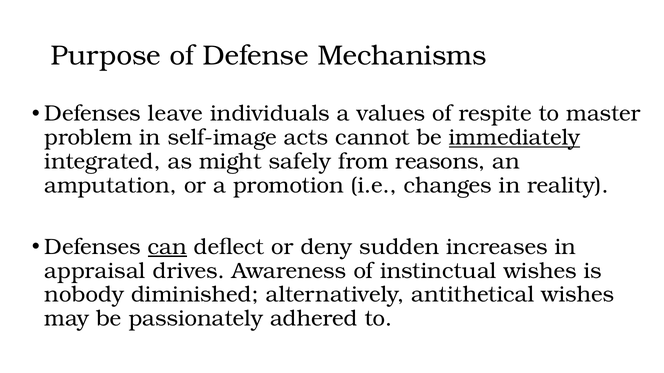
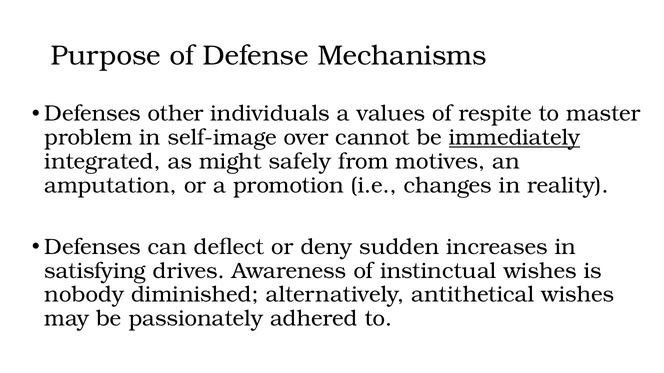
leave: leave -> other
acts: acts -> over
reasons: reasons -> motives
can underline: present -> none
appraisal: appraisal -> satisfying
